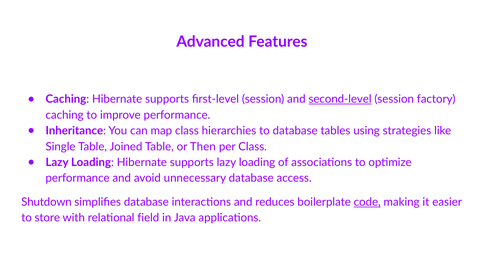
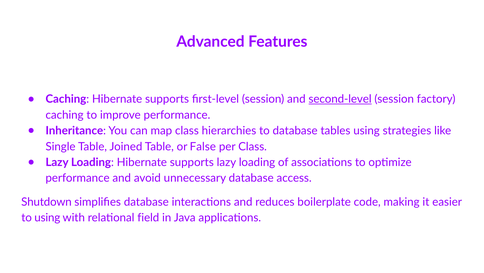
Then: Then -> False
code underline: present -> none
to store: store -> using
